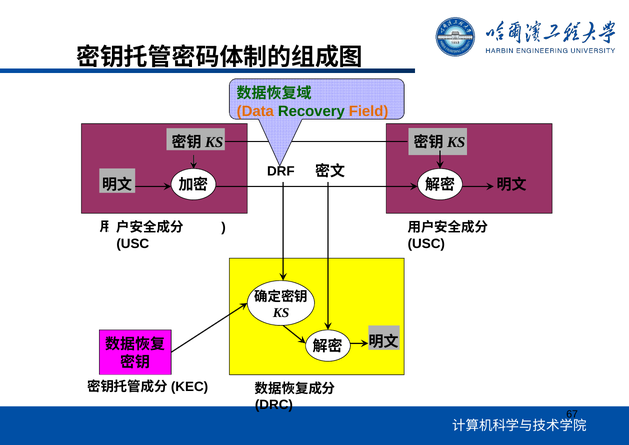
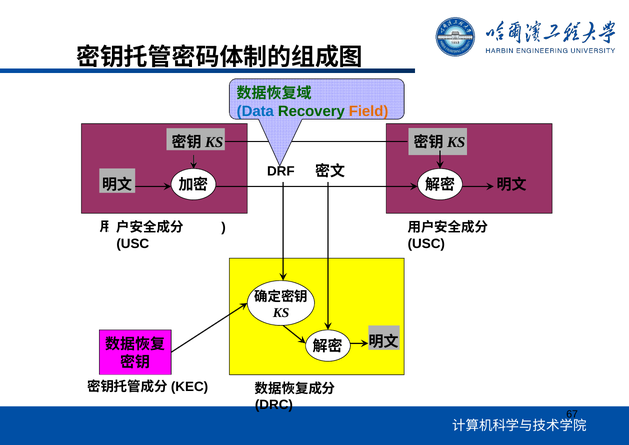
Data colour: orange -> blue
